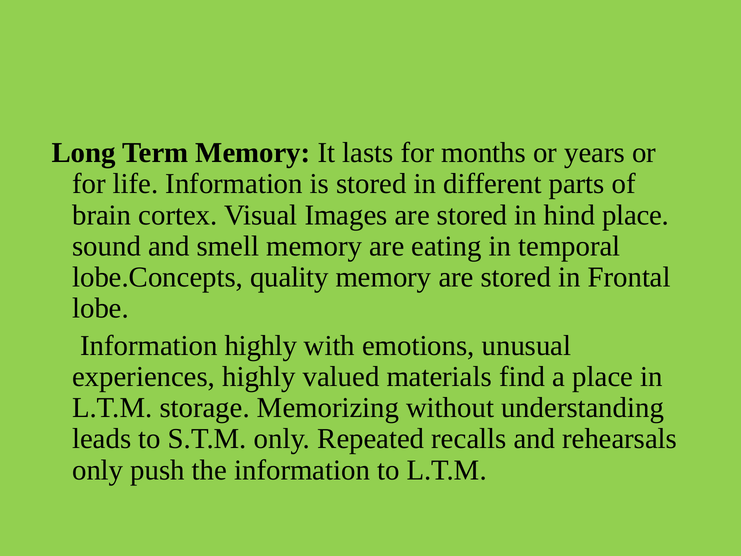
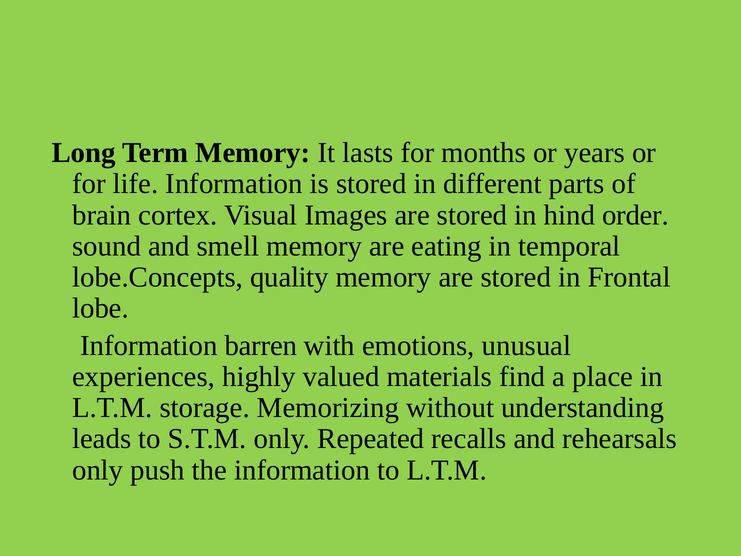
hind place: place -> order
Information highly: highly -> barren
